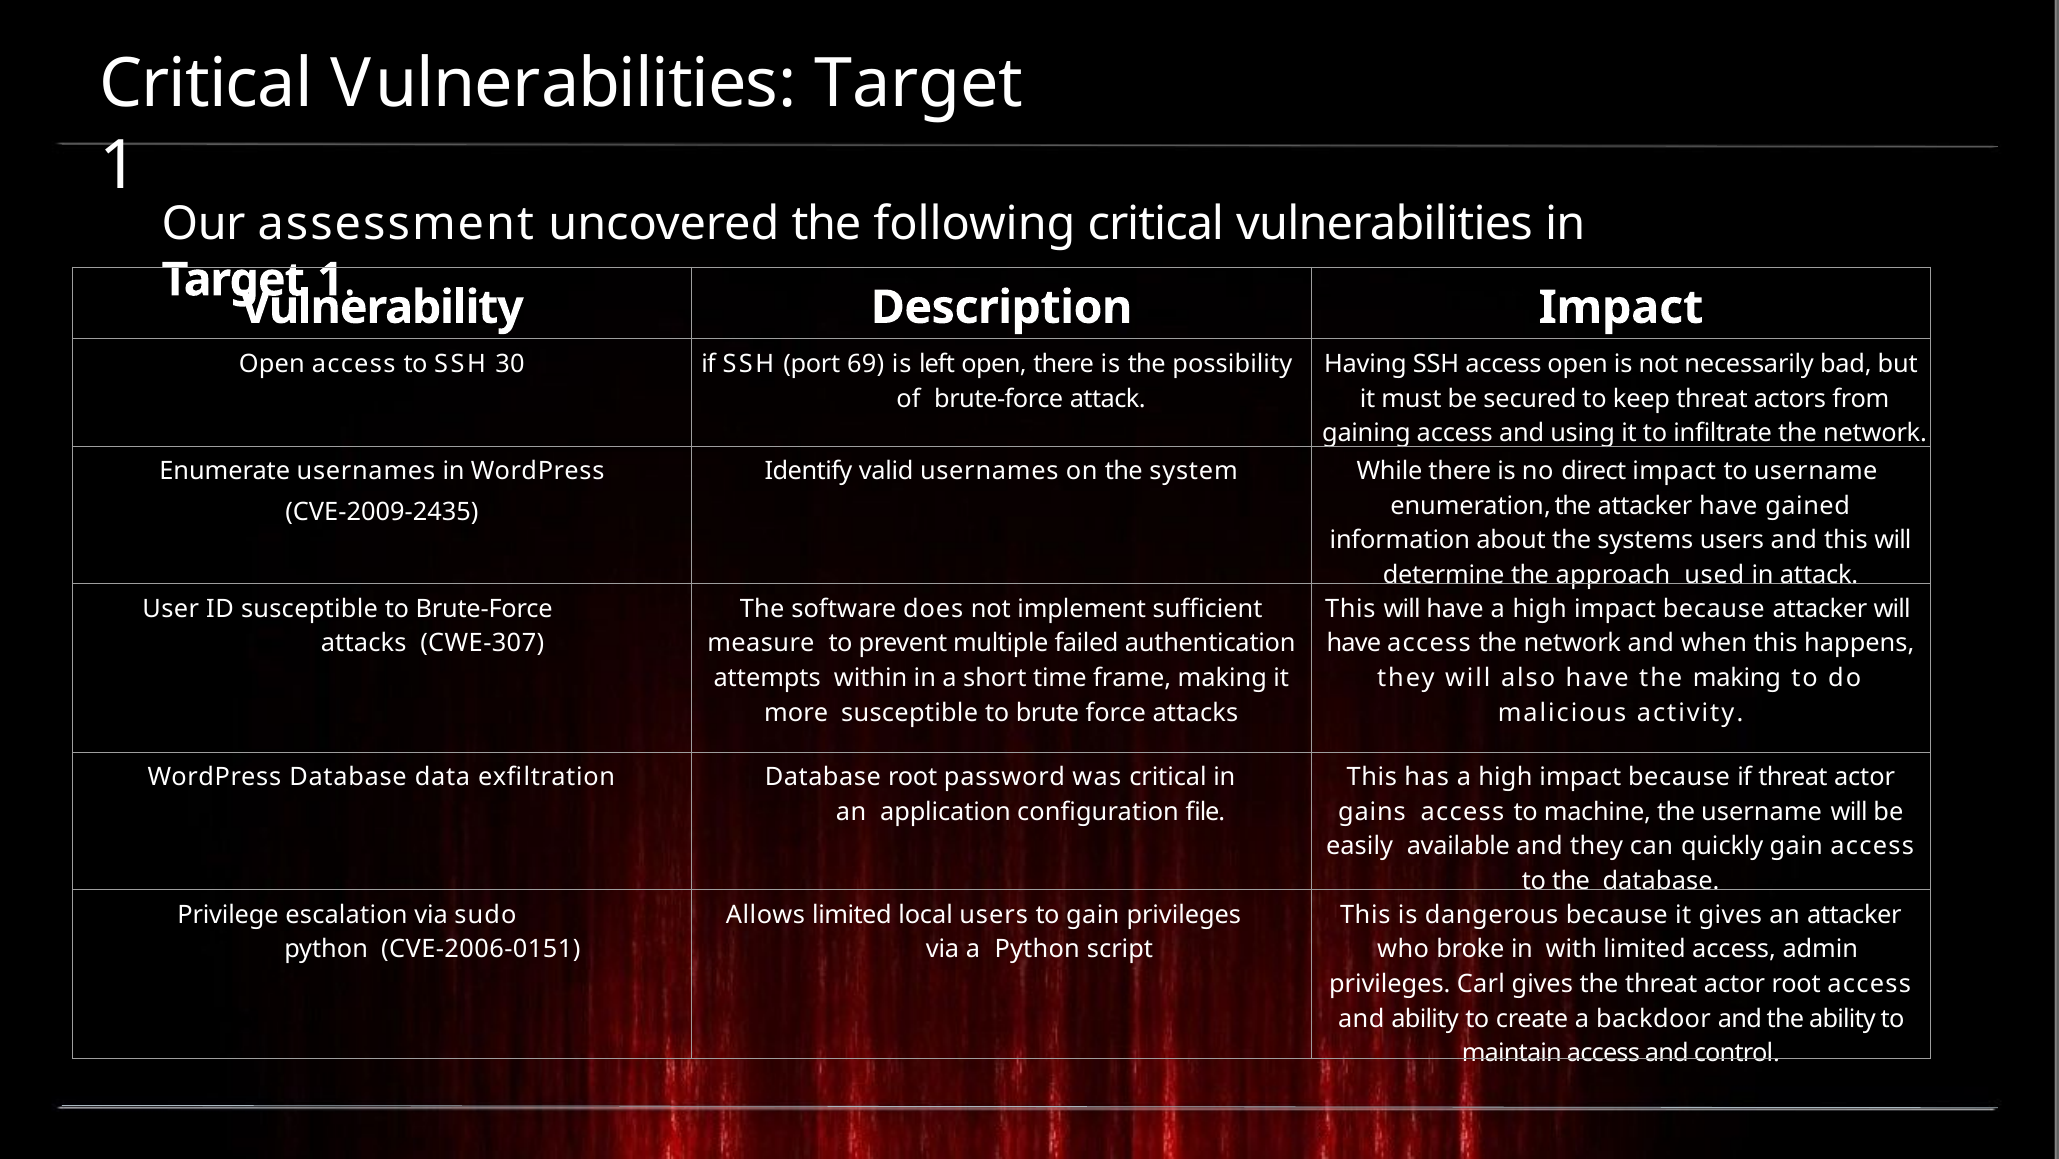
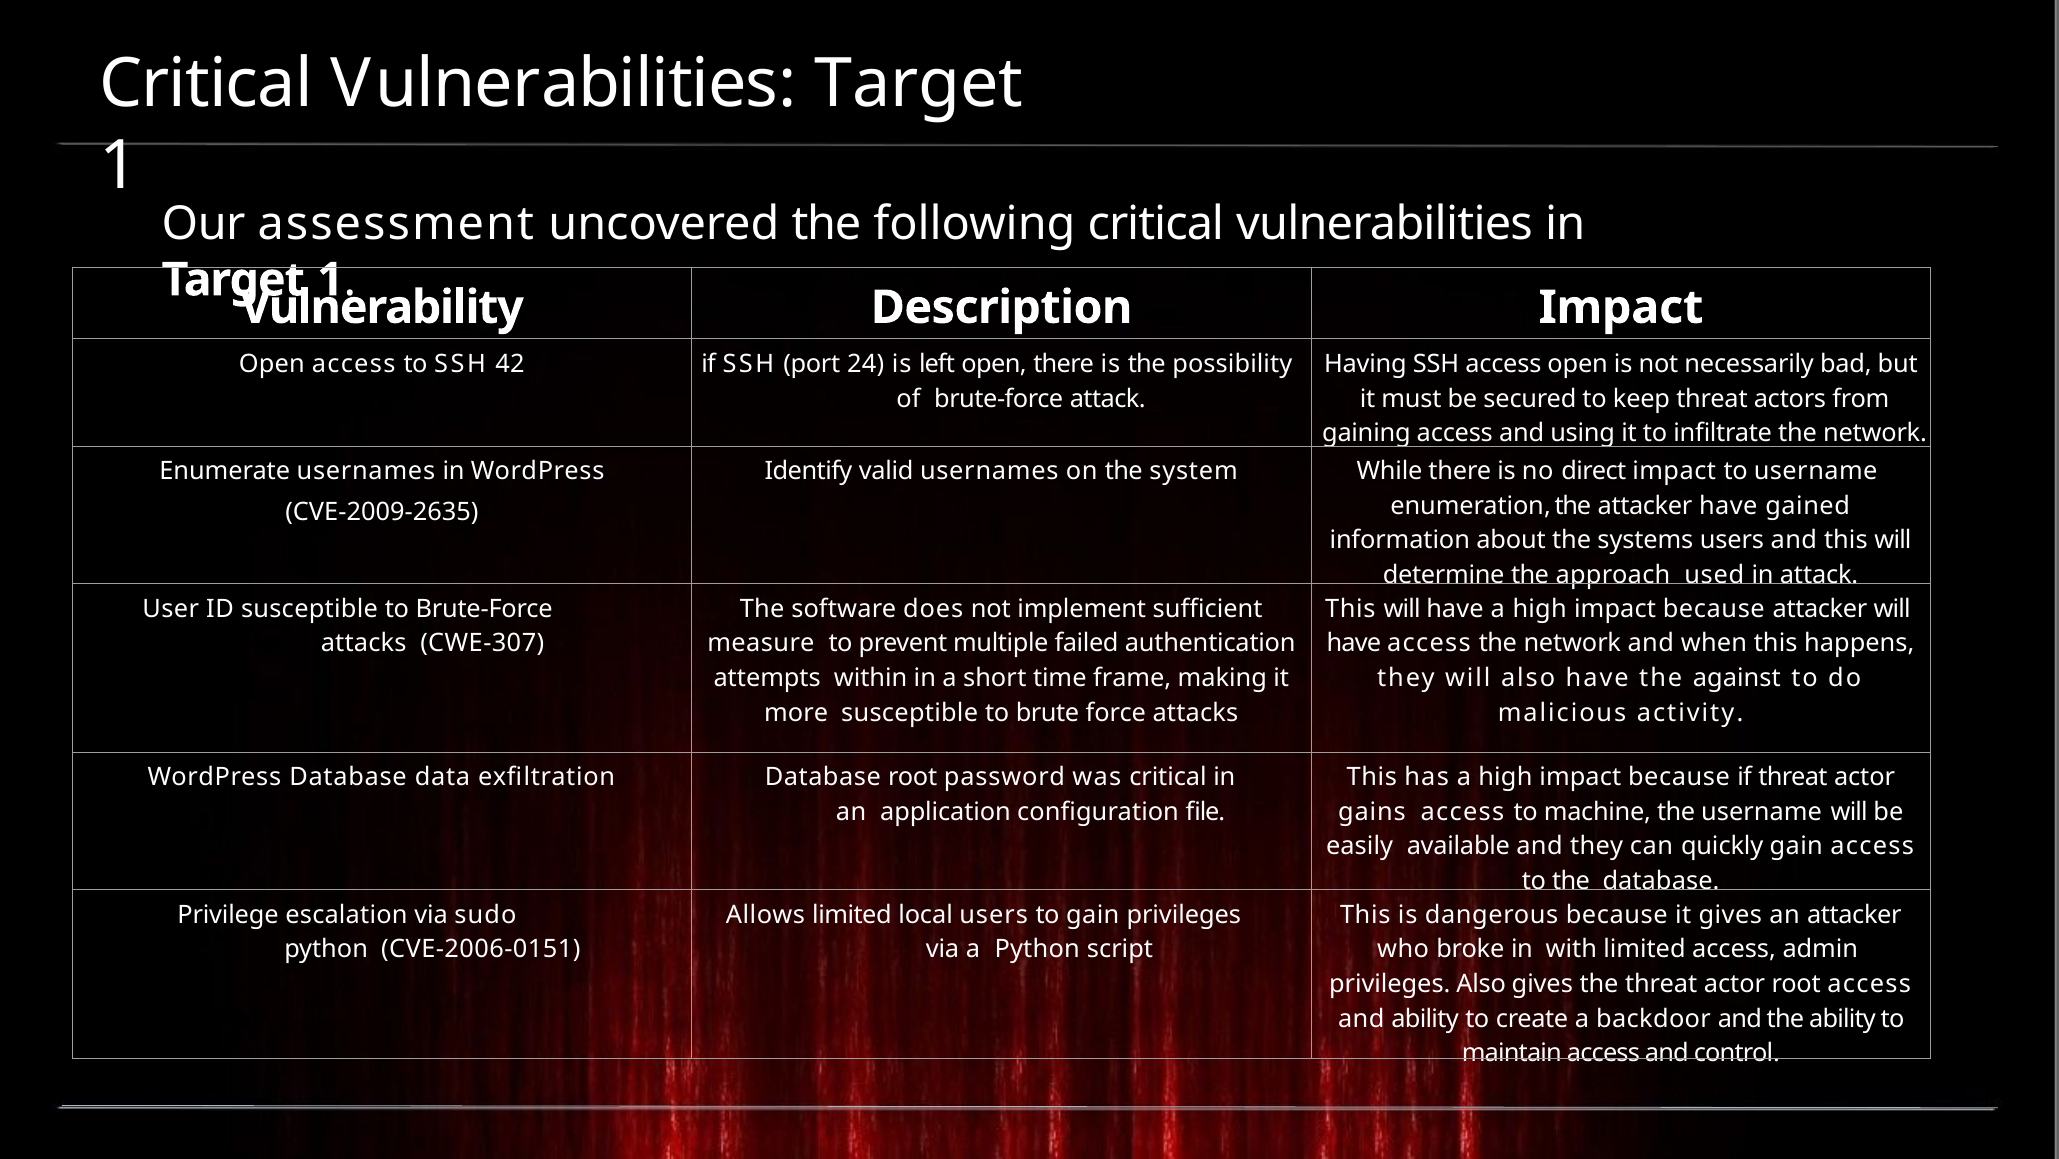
30: 30 -> 42
69: 69 -> 24
CVE-2009-2435: CVE-2009-2435 -> CVE-2009-2635
the making: making -> against
privileges Carl: Carl -> Also
